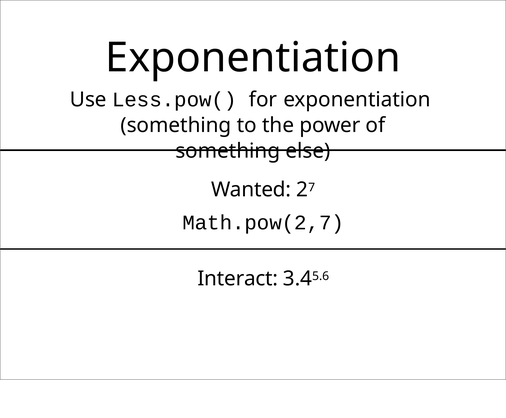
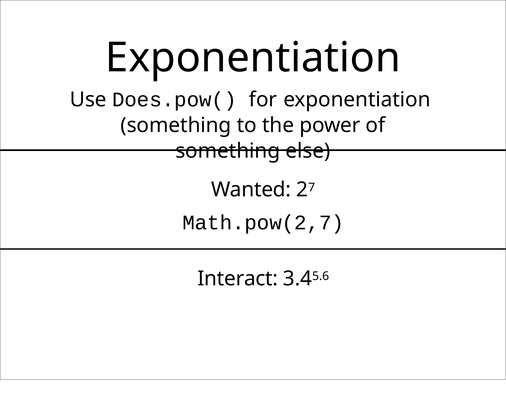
Less.pow(: Less.pow( -> Does.pow(
